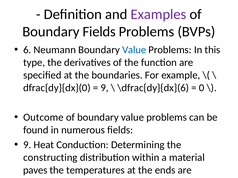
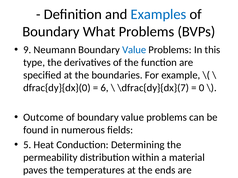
Examples colour: purple -> blue
Boundary Fields: Fields -> What
6: 6 -> 9
9 at (105, 88): 9 -> 6
\dfrac{dy}{dx}(6: \dfrac{dy}{dx}(6 -> \dfrac{dy}{dx}(7
9 at (27, 145): 9 -> 5
constructing: constructing -> permeability
